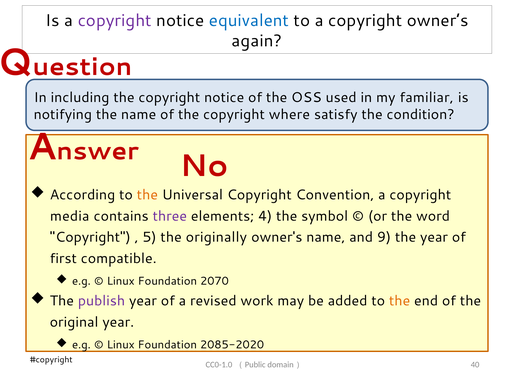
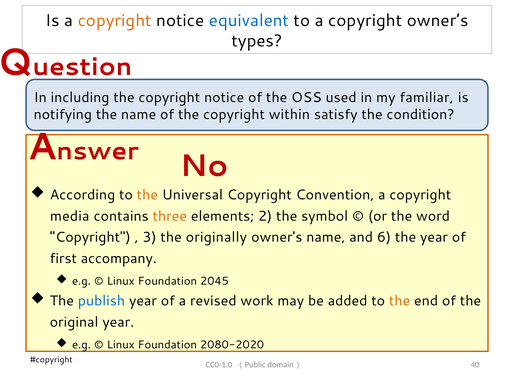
copyright at (115, 20) colour: purple -> orange
again: again -> types
where: where -> within
three colour: purple -> orange
4: 4 -> 2
5: 5 -> 3
9: 9 -> 6
compatible: compatible -> accompany
2070: 2070 -> 2045
publish colour: purple -> blue
2085-2020: 2085-2020 -> 2080-2020
